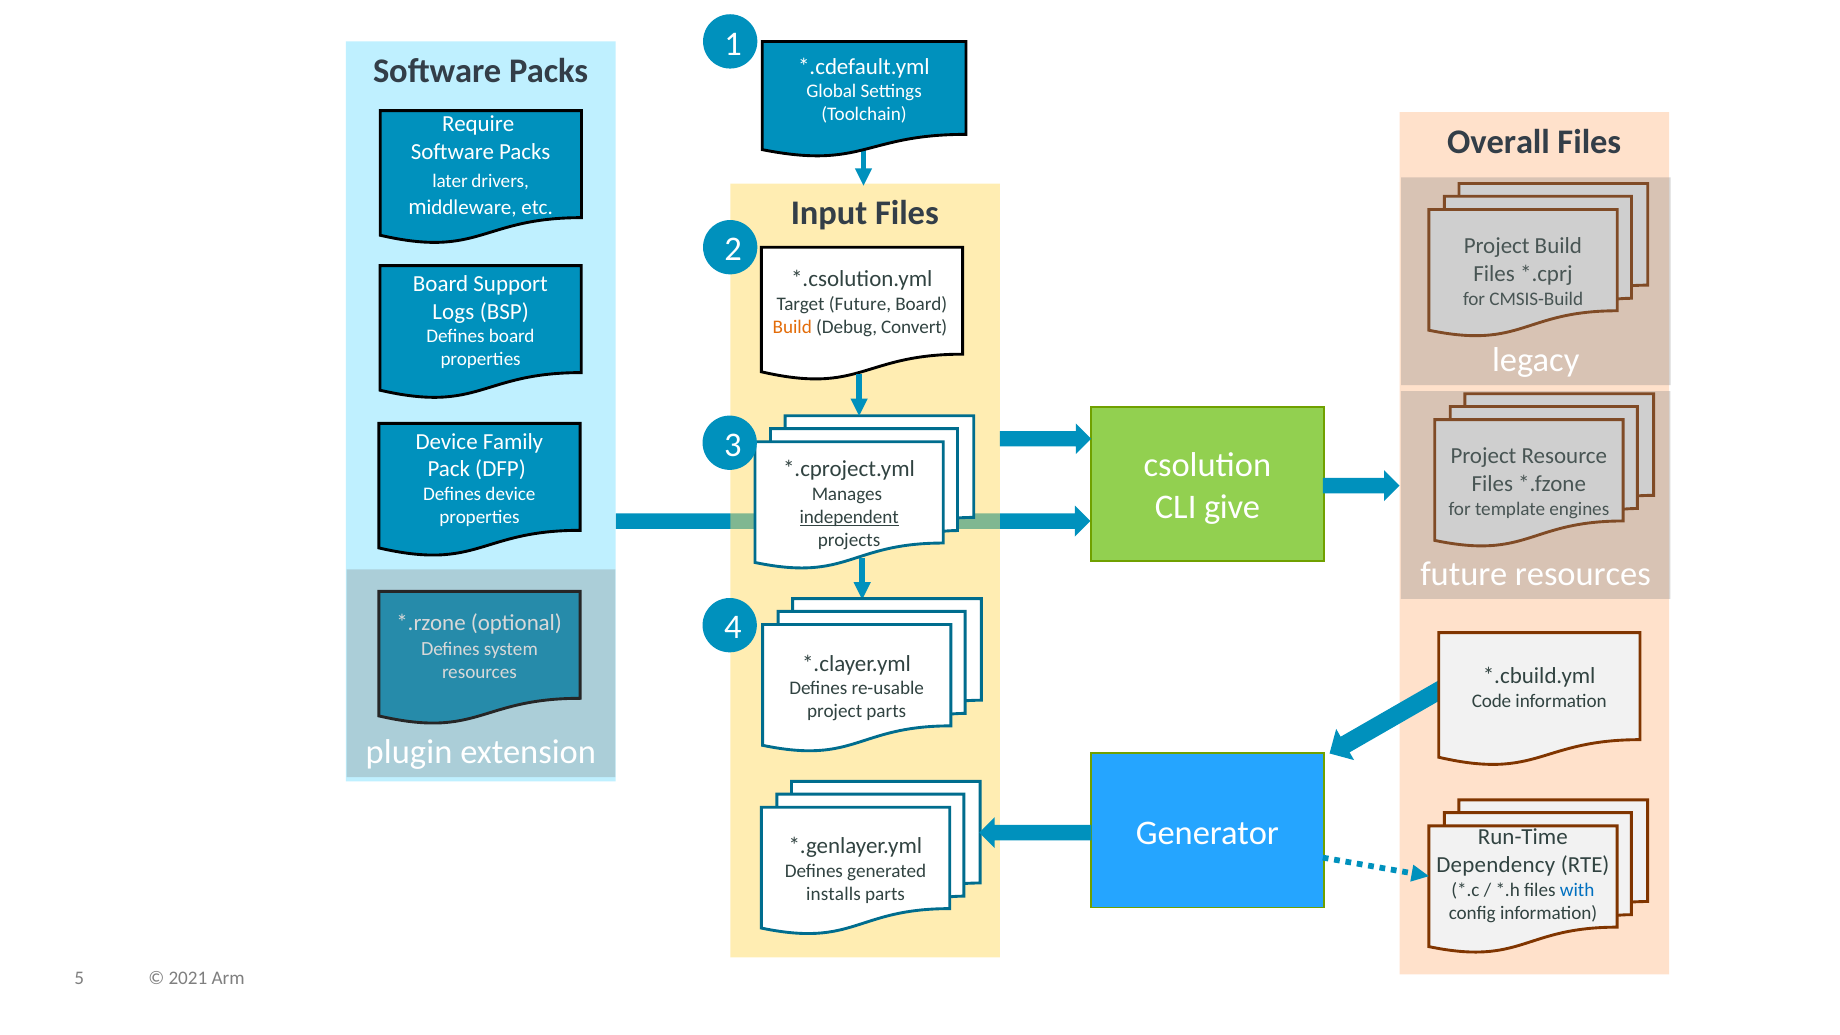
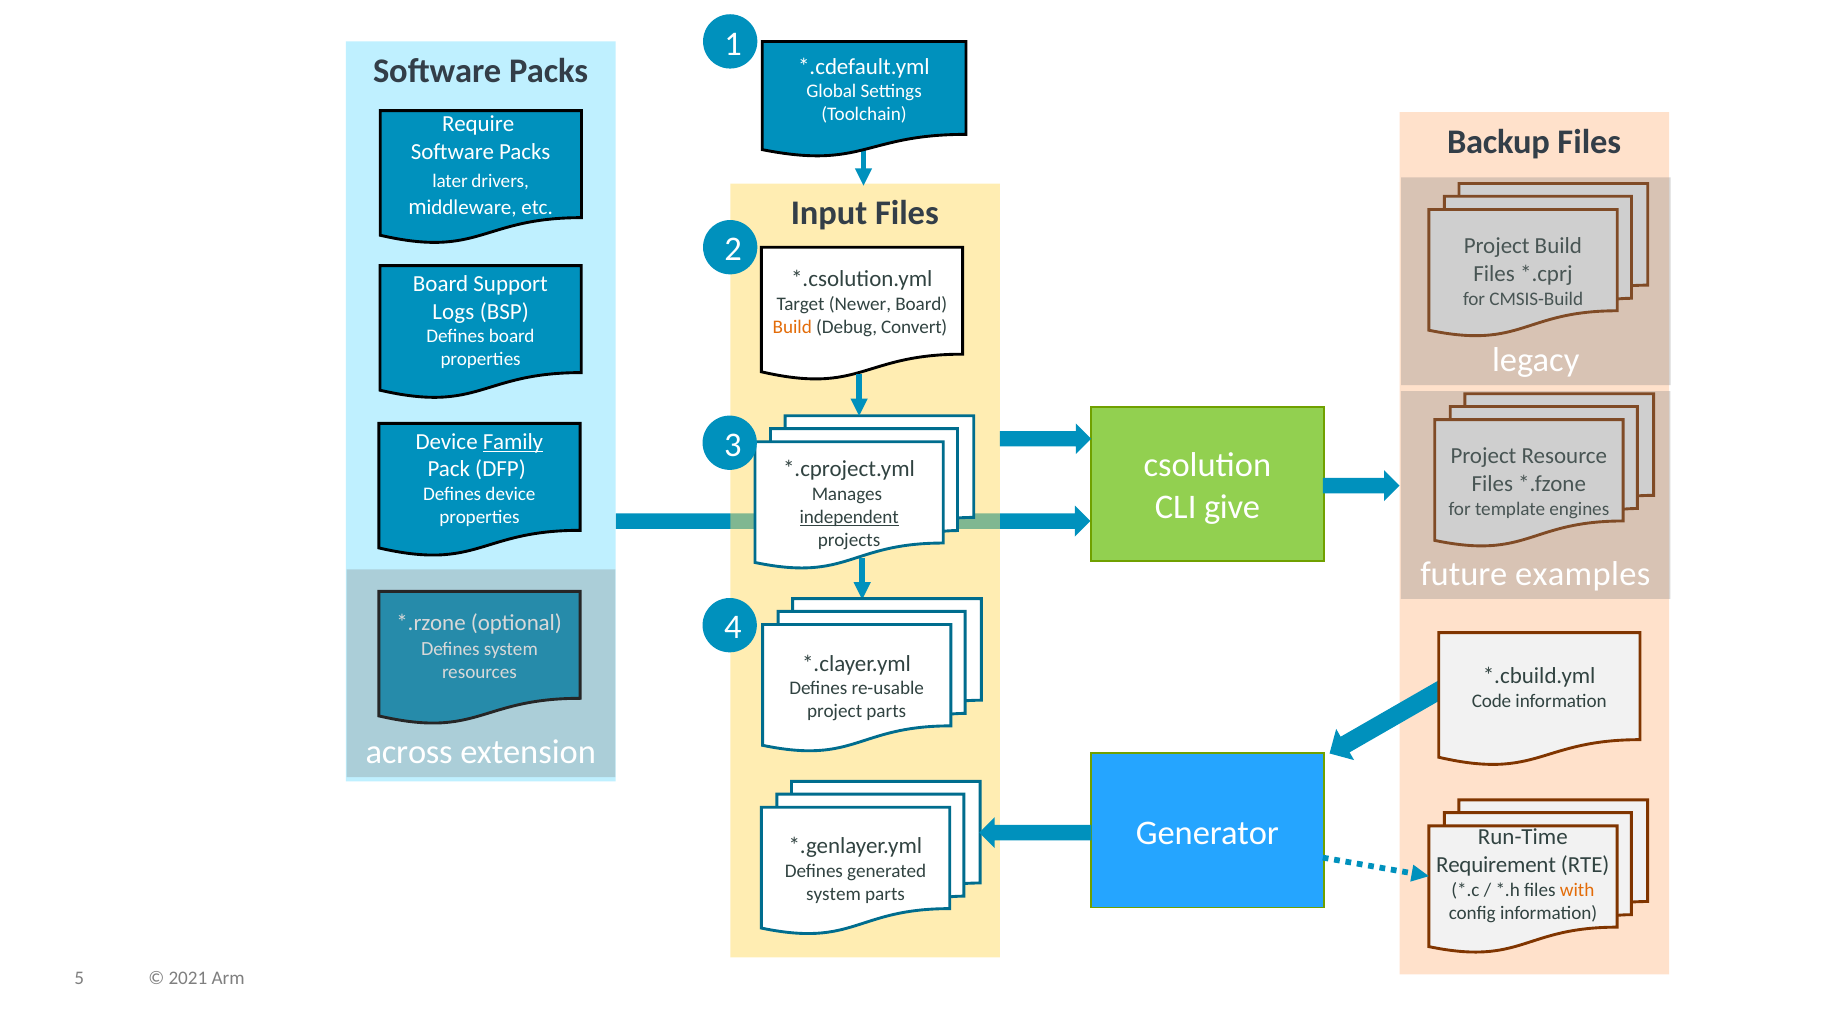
Overall: Overall -> Backup
Target Future: Future -> Newer
Family underline: none -> present
future resources: resources -> examples
plugin: plugin -> across
Dependency: Dependency -> Requirement
with colour: blue -> orange
installs at (833, 894): installs -> system
